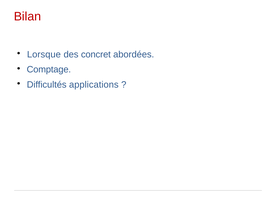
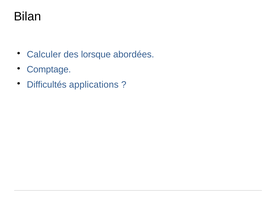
Bilan colour: red -> black
Lorsque: Lorsque -> Calculer
concret: concret -> lorsque
